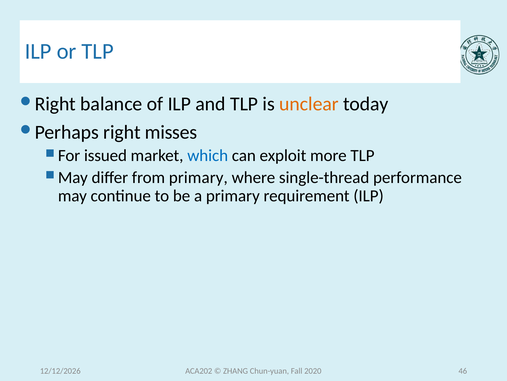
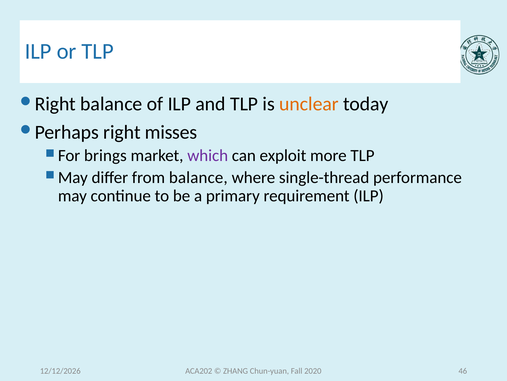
issued: issued -> brings
which colour: blue -> purple
from primary: primary -> balance
